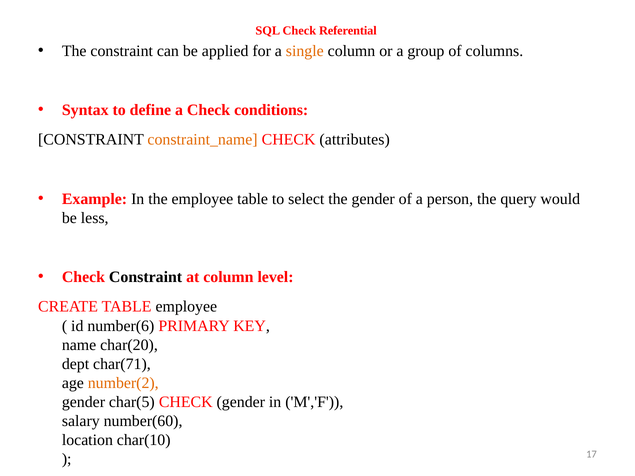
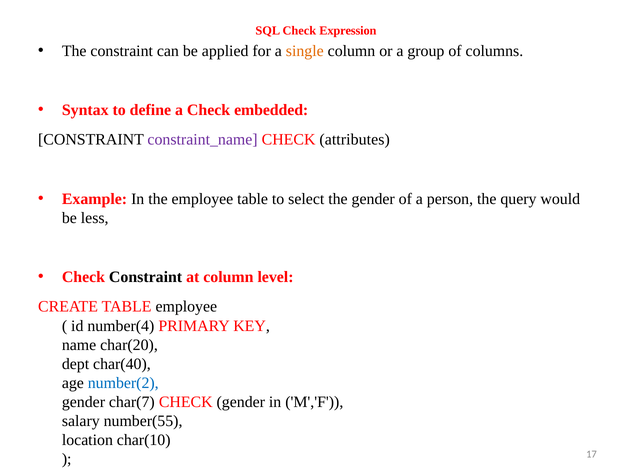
Referential: Referential -> Expression
conditions: conditions -> embedded
constraint_name colour: orange -> purple
number(6: number(6 -> number(4
char(71: char(71 -> char(40
number(2 colour: orange -> blue
char(5: char(5 -> char(7
number(60: number(60 -> number(55
